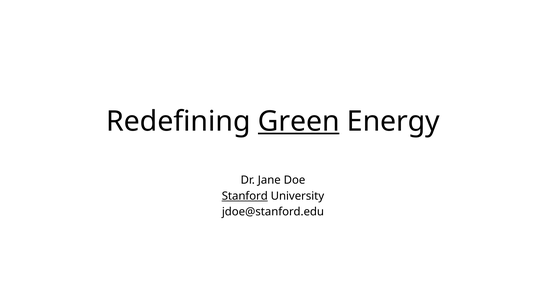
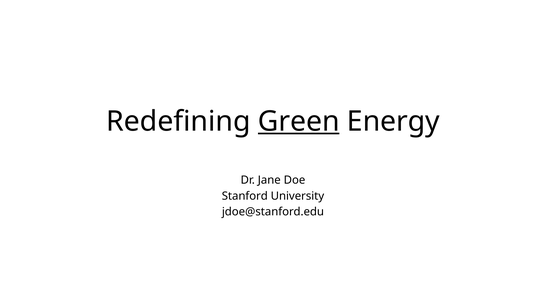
Stanford underline: present -> none
